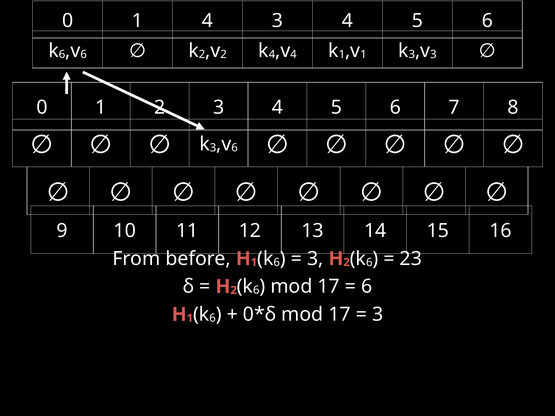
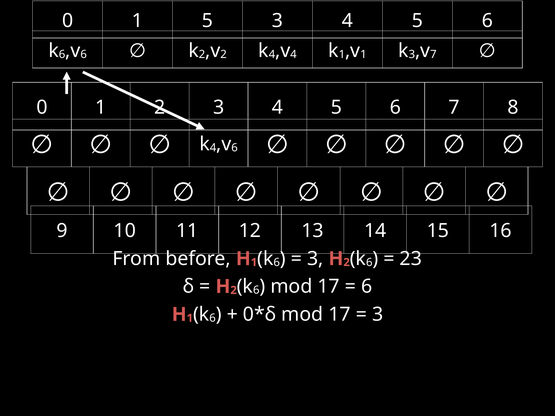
1 4: 4 -> 5
3 at (433, 54): 3 -> 7
3 at (213, 148): 3 -> 4
